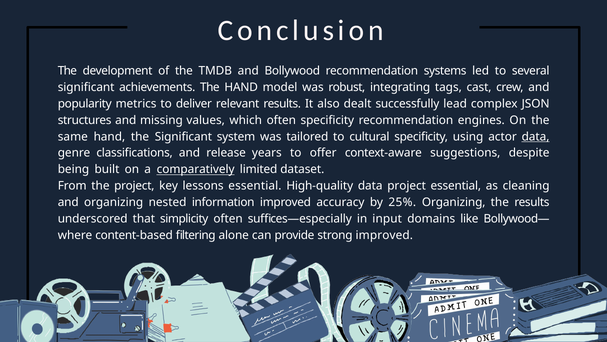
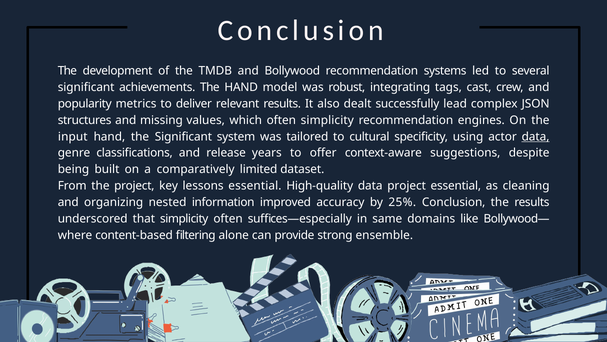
often specificity: specificity -> simplicity
same: same -> input
comparatively underline: present -> none
25% Organizing: Organizing -> Conclusion
input: input -> same
strong improved: improved -> ensemble
